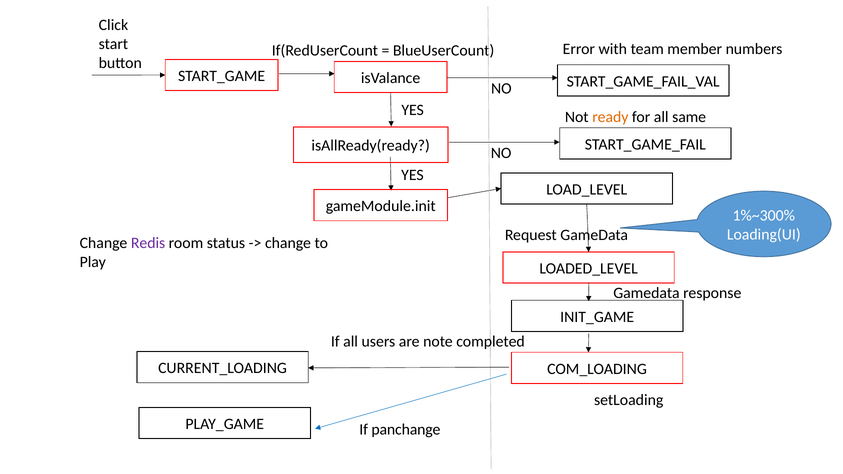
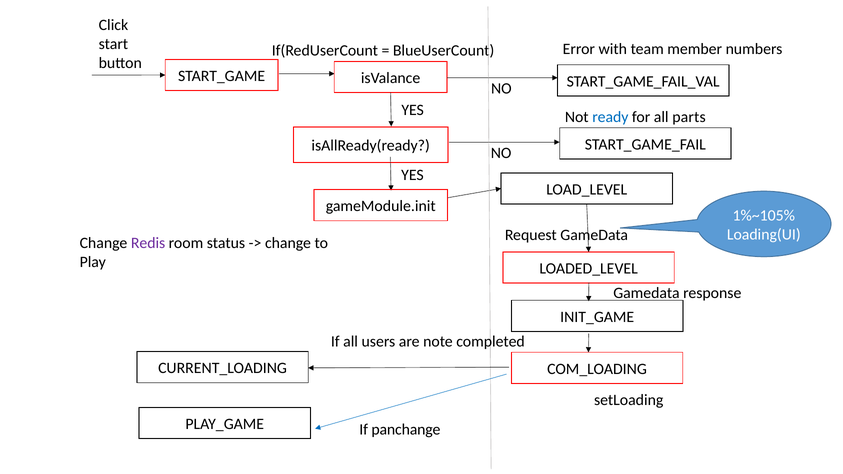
ready colour: orange -> blue
same: same -> parts
1%~300%: 1%~300% -> 1%~105%
